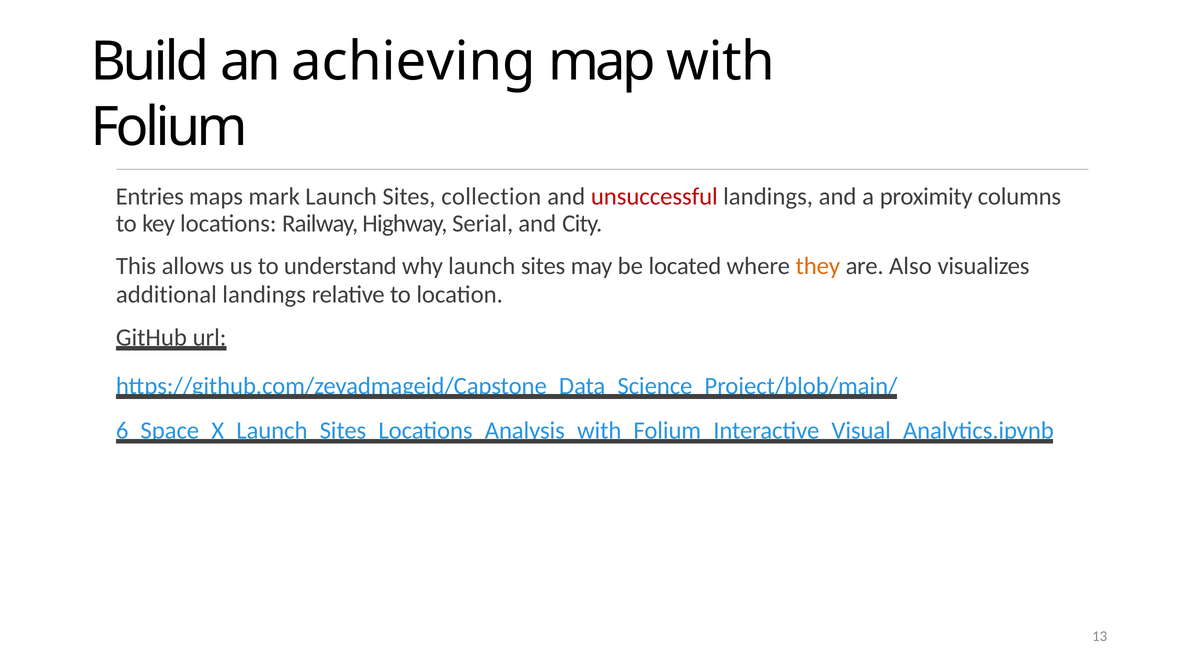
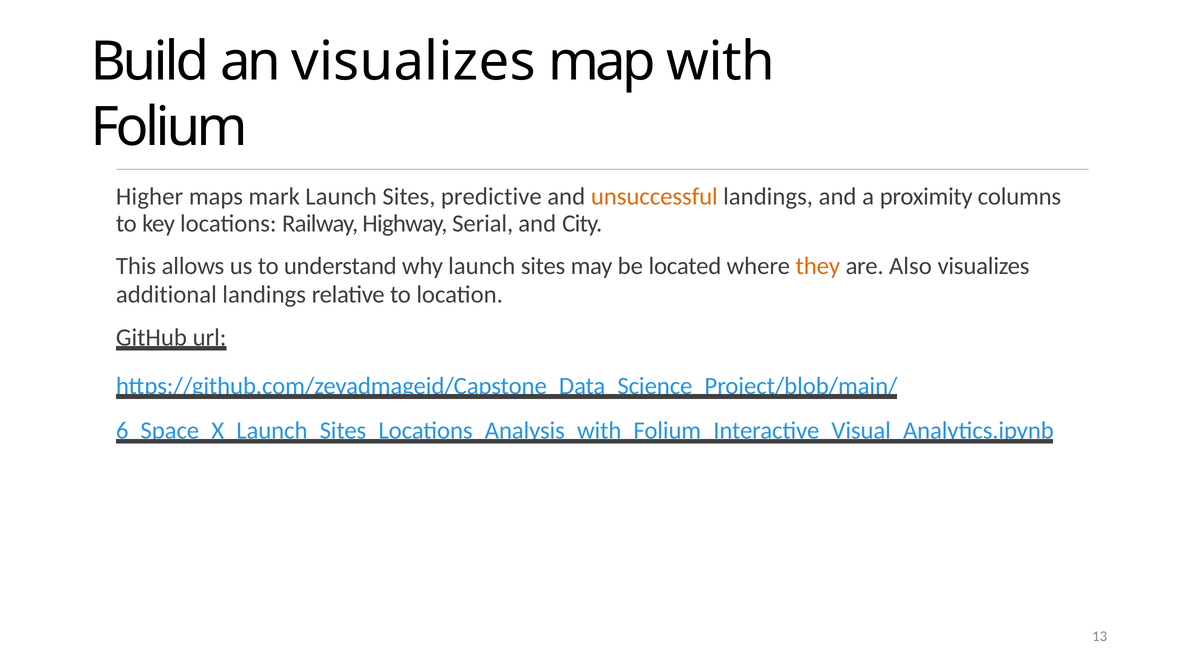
an achieving: achieving -> visualizes
Entries: Entries -> Higher
collection: collection -> predictive
unsuccessful colour: red -> orange
